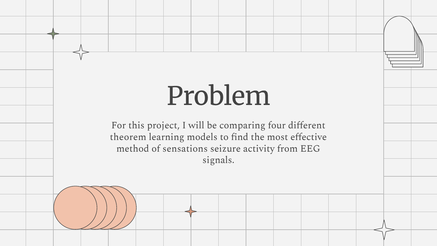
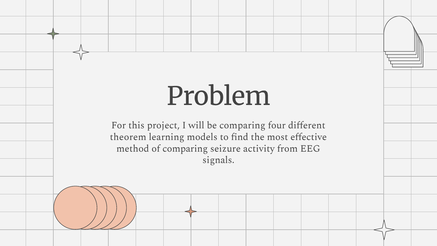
of sensations: sensations -> comparing
